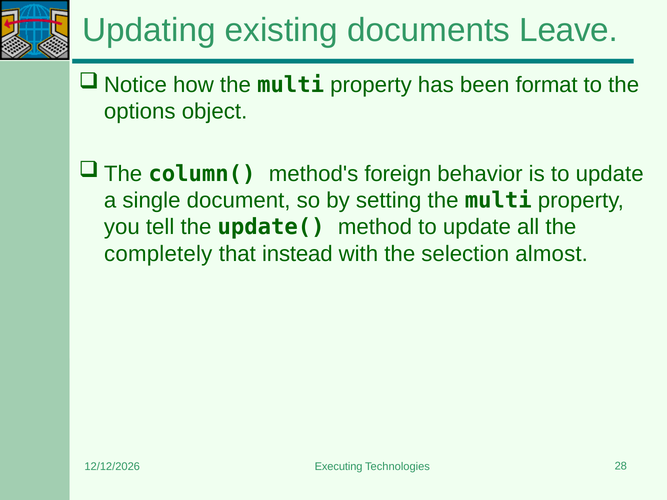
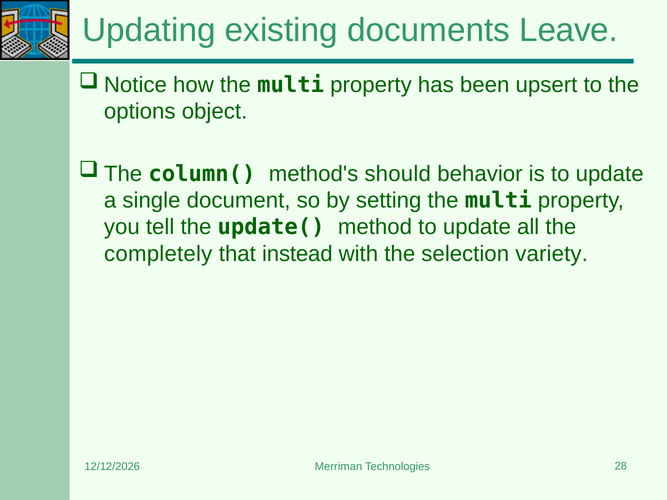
format: format -> upsert
foreign: foreign -> should
almost: almost -> variety
Executing: Executing -> Merriman
